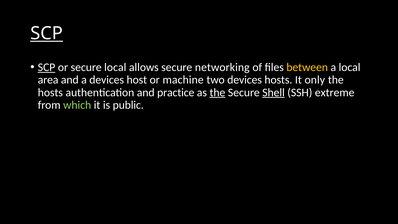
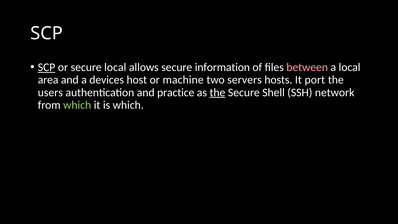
SCP at (47, 33) underline: present -> none
networking: networking -> information
between colour: yellow -> pink
two devices: devices -> servers
only: only -> port
hosts at (50, 92): hosts -> users
Shell underline: present -> none
extreme: extreme -> network
is public: public -> which
